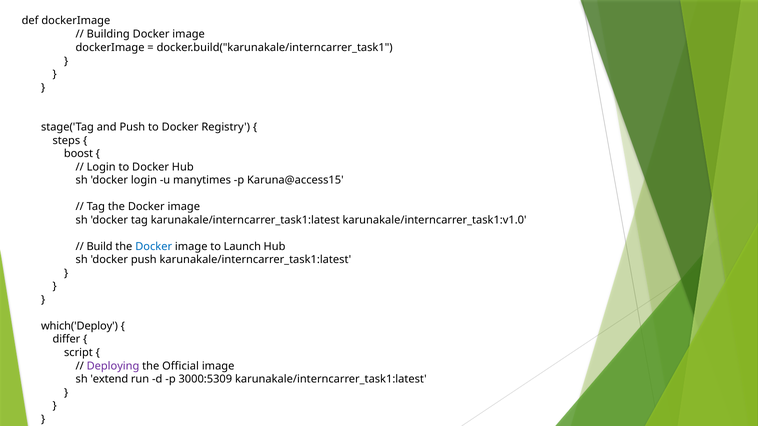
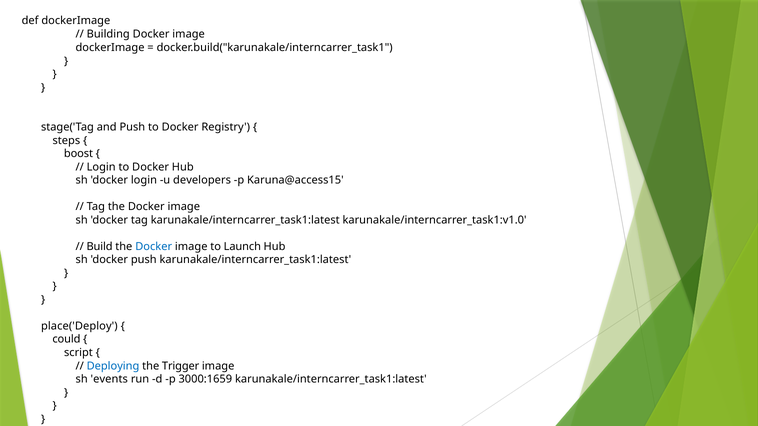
manytimes: manytimes -> developers
which('Deploy: which('Deploy -> place('Deploy
differ: differ -> could
Deploying colour: purple -> blue
Official: Official -> Trigger
extend: extend -> events
3000:5309: 3000:5309 -> 3000:1659
